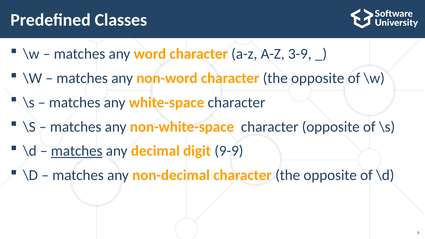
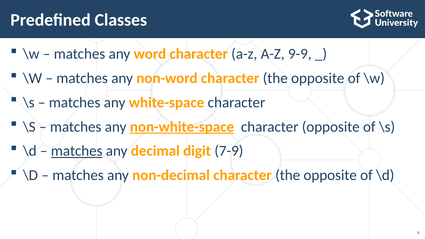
3-9: 3-9 -> 9-9
non-white-space underline: none -> present
9-9: 9-9 -> 7-9
